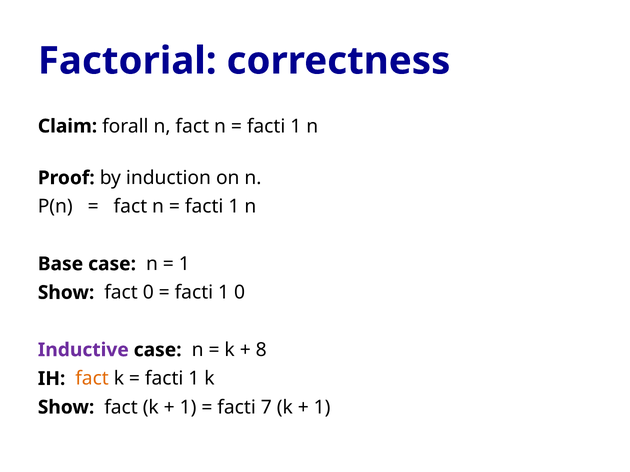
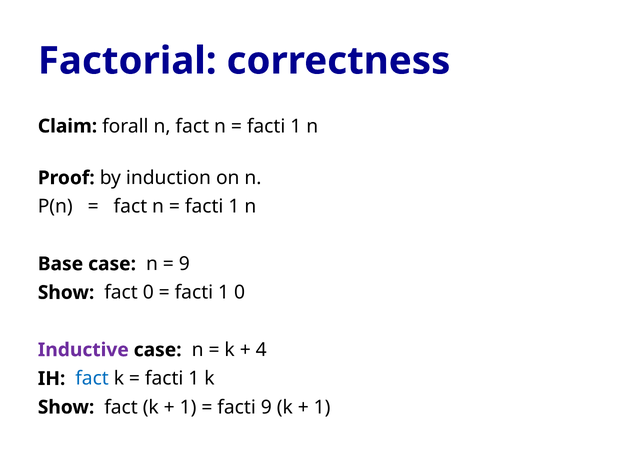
1 at (184, 264): 1 -> 9
8: 8 -> 4
fact at (92, 379) colour: orange -> blue
facti 7: 7 -> 9
